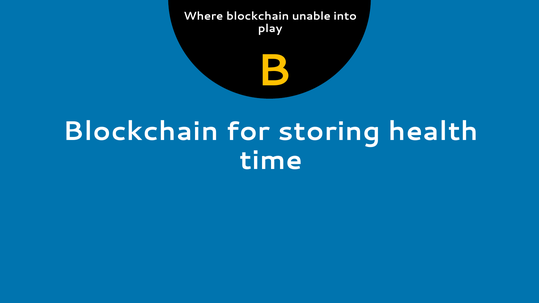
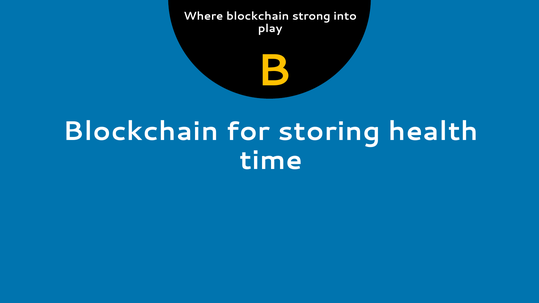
unable: unable -> strong
